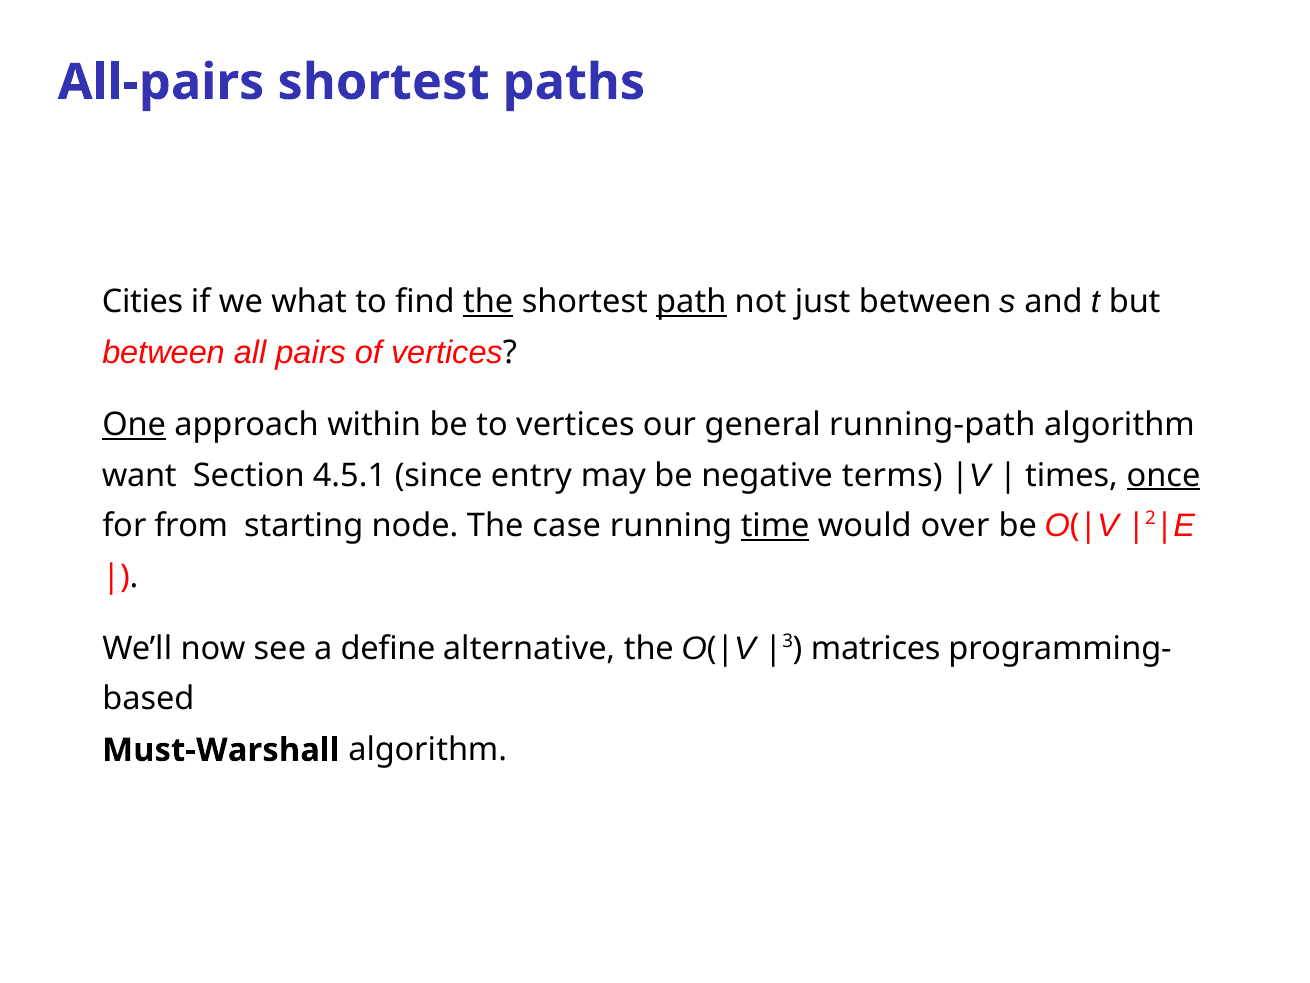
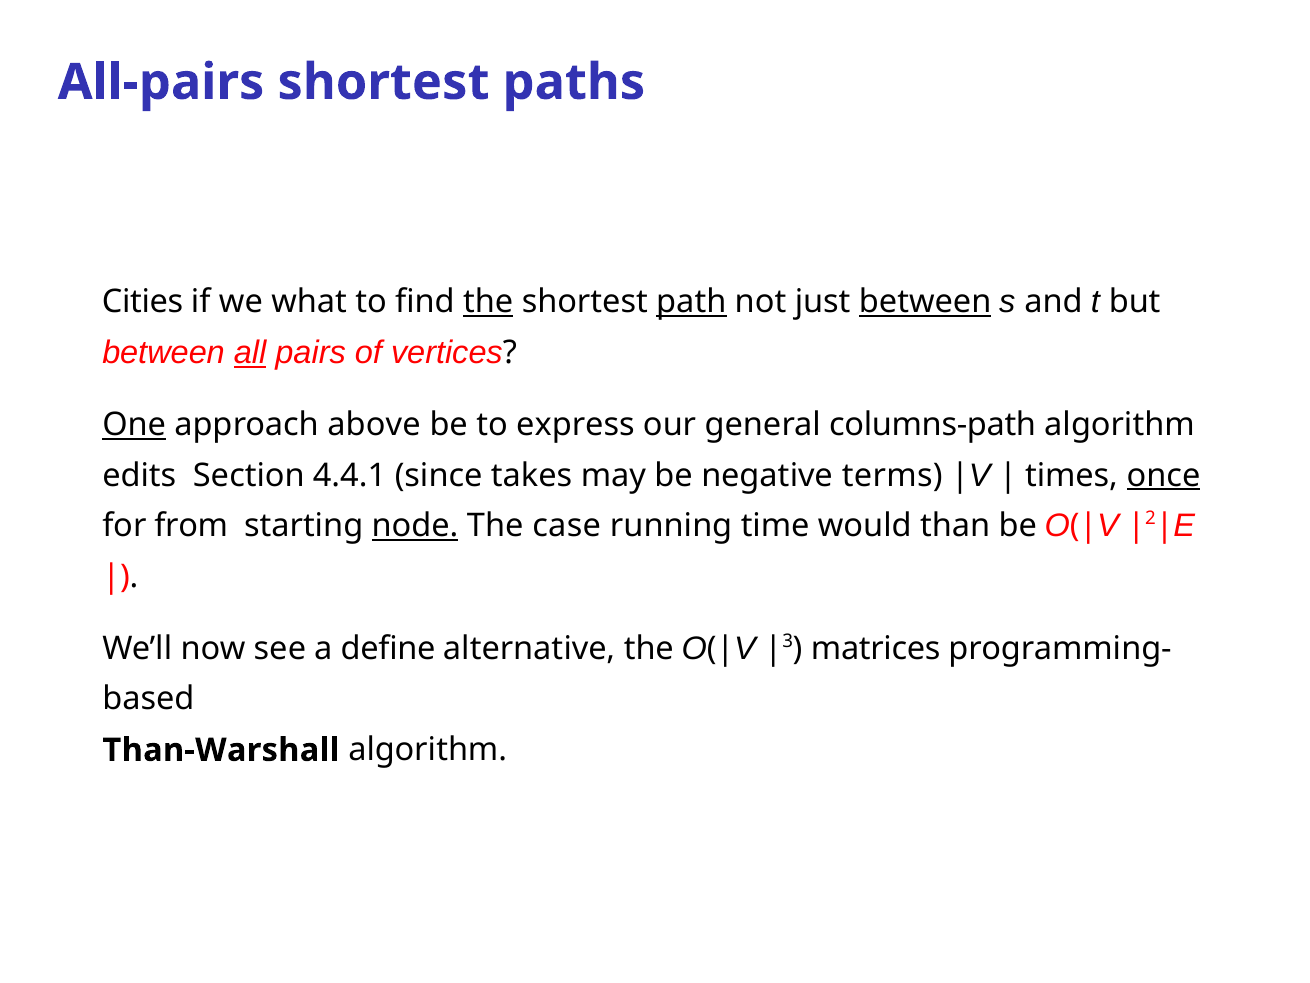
between at (925, 302) underline: none -> present
all underline: none -> present
within: within -> above
to vertices: vertices -> express
running-path: running-path -> columns-path
want: want -> edits
4.5.1: 4.5.1 -> 4.4.1
entry: entry -> takes
node underline: none -> present
time underline: present -> none
over: over -> than
Must-Warshall: Must-Warshall -> Than-Warshall
